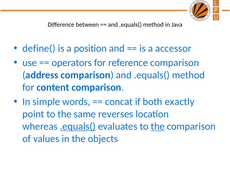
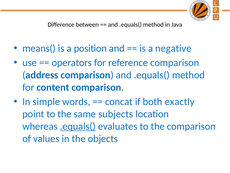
define(: define( -> means(
accessor: accessor -> negative
reverses: reverses -> subjects
the at (158, 126) underline: present -> none
